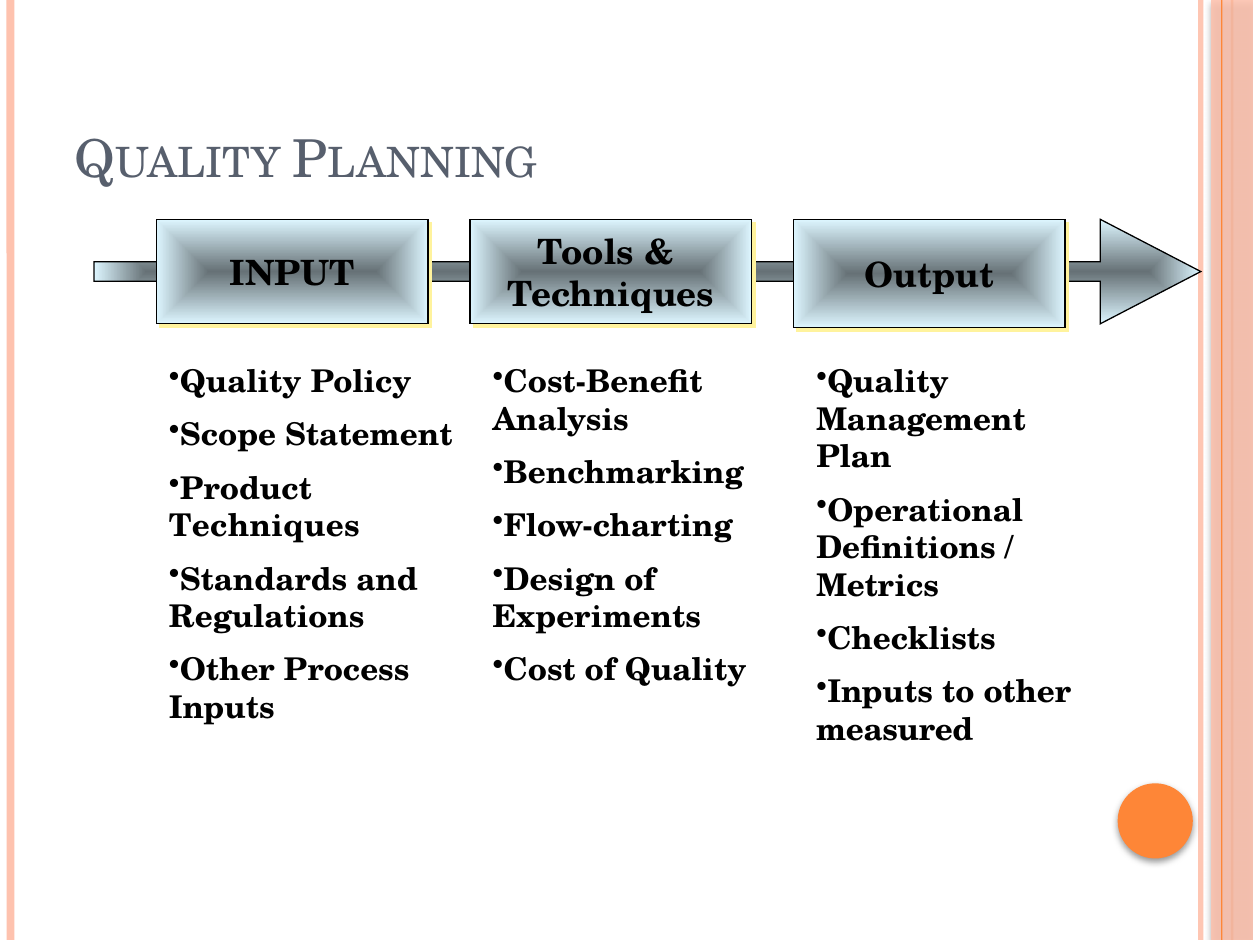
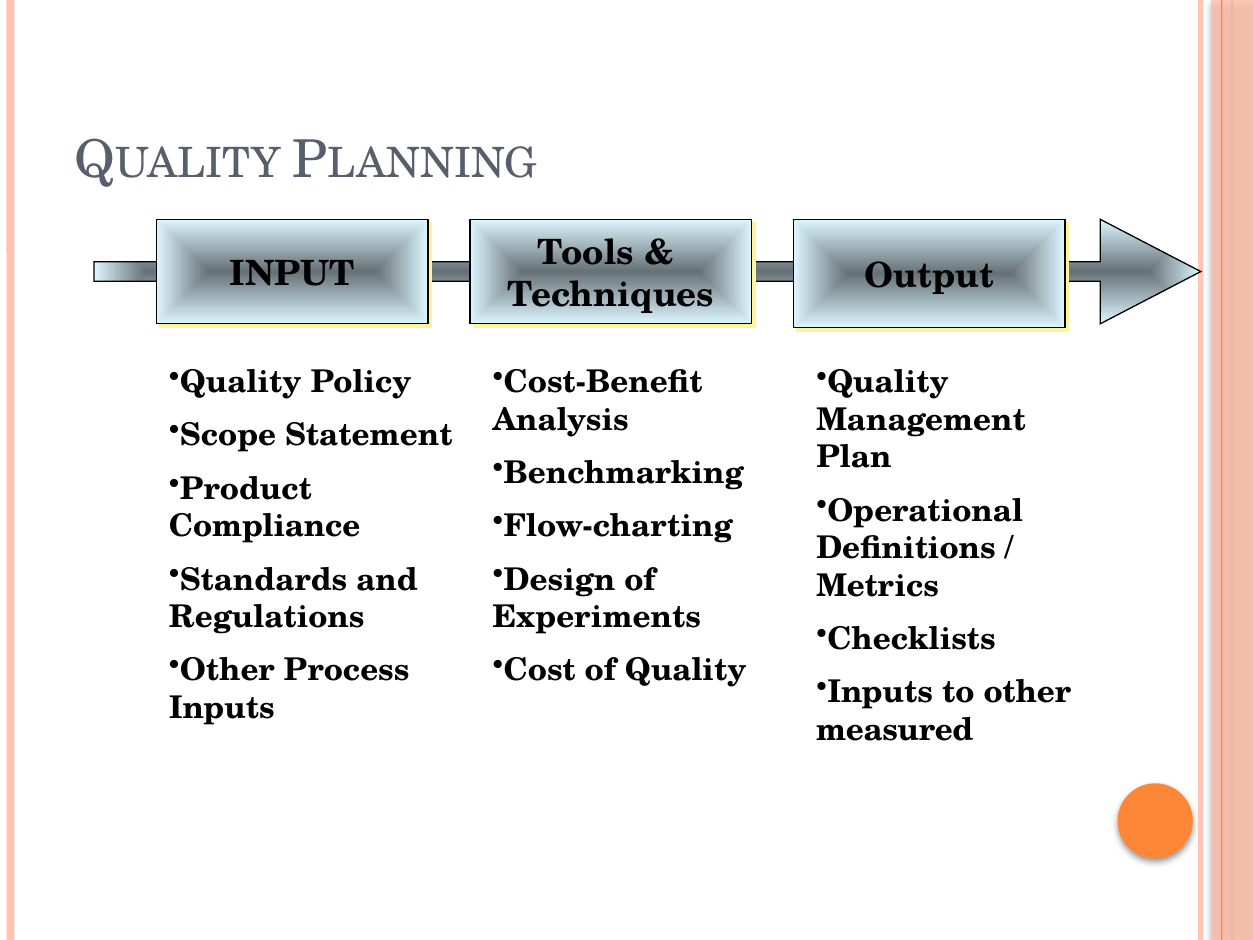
Techniques at (264, 526): Techniques -> Compliance
